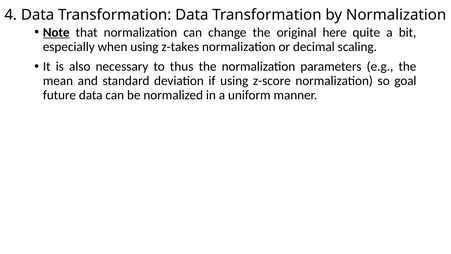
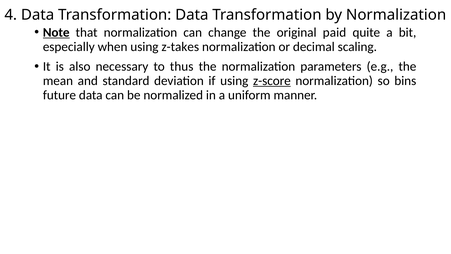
here: here -> paid
z-score underline: none -> present
goal: goal -> bins
